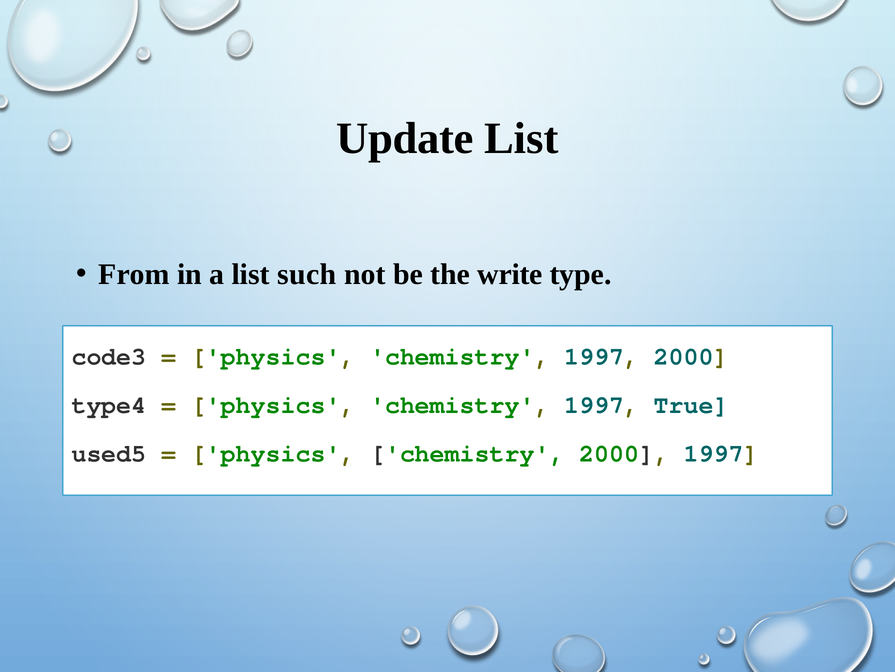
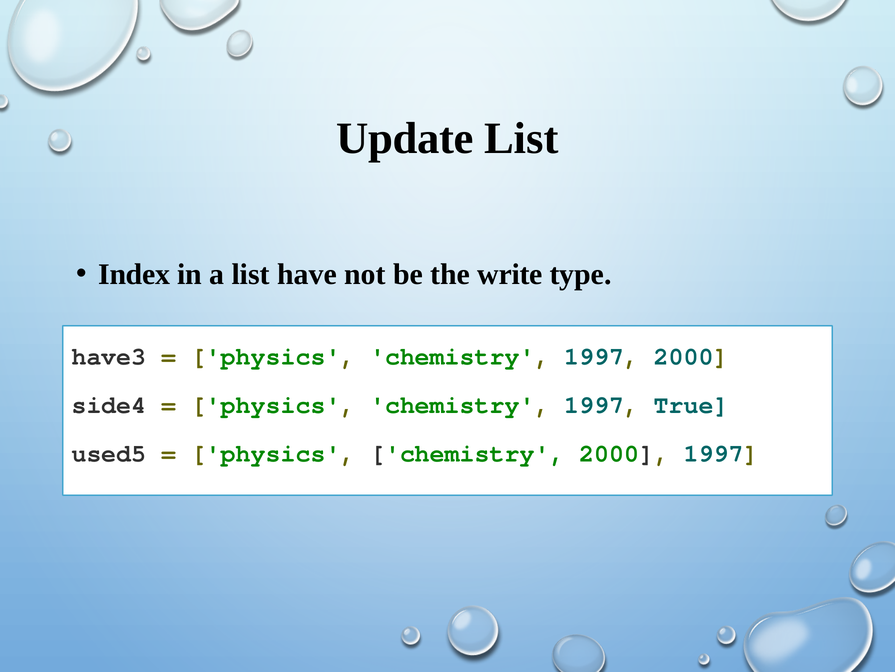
From: From -> Index
such: such -> have
code3: code3 -> have3
type4: type4 -> side4
